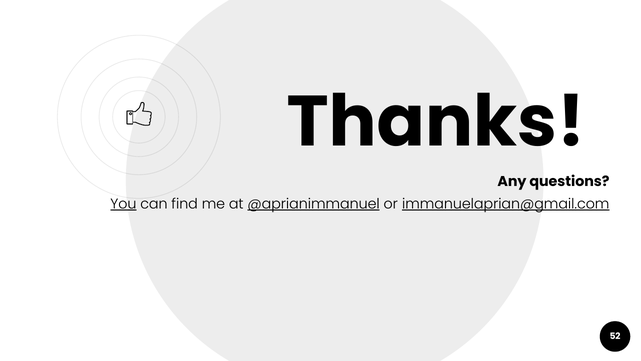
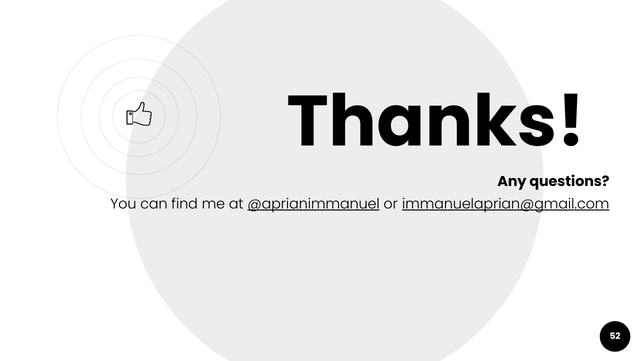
You underline: present -> none
